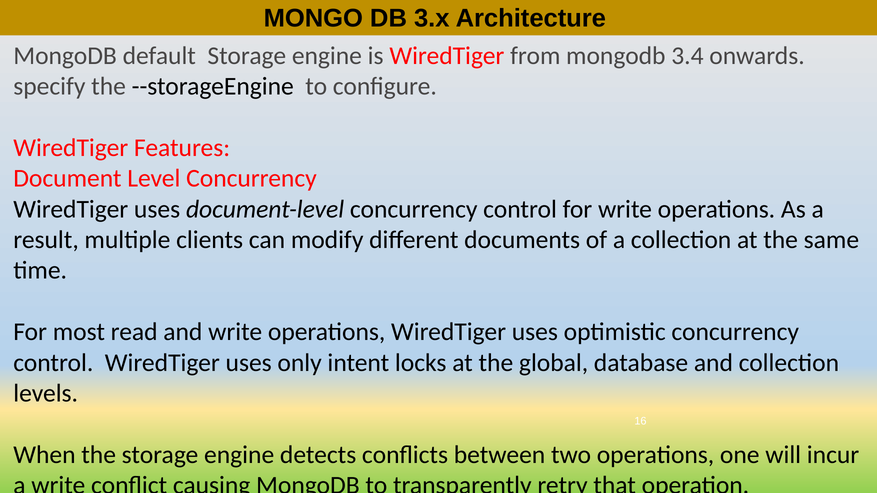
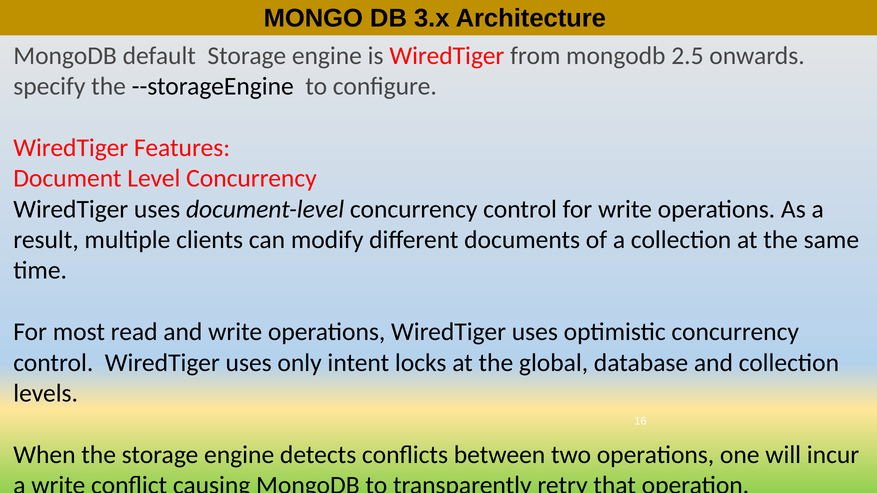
3.4: 3.4 -> 2.5
